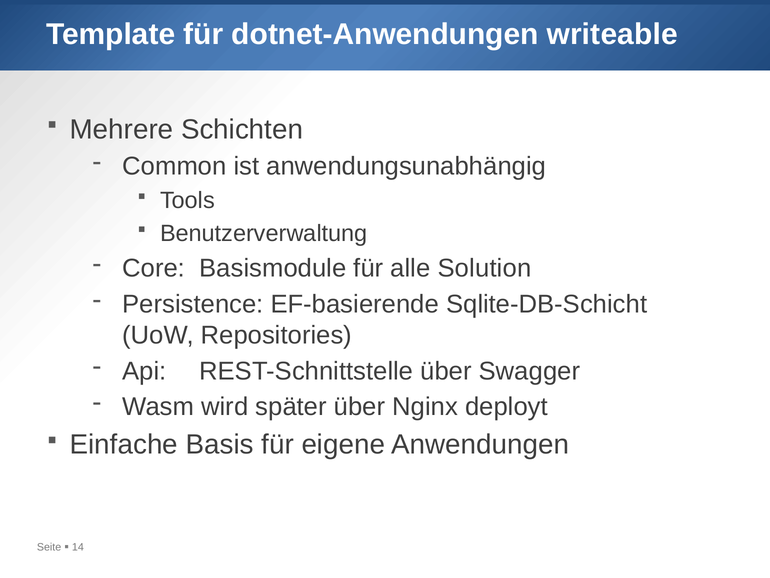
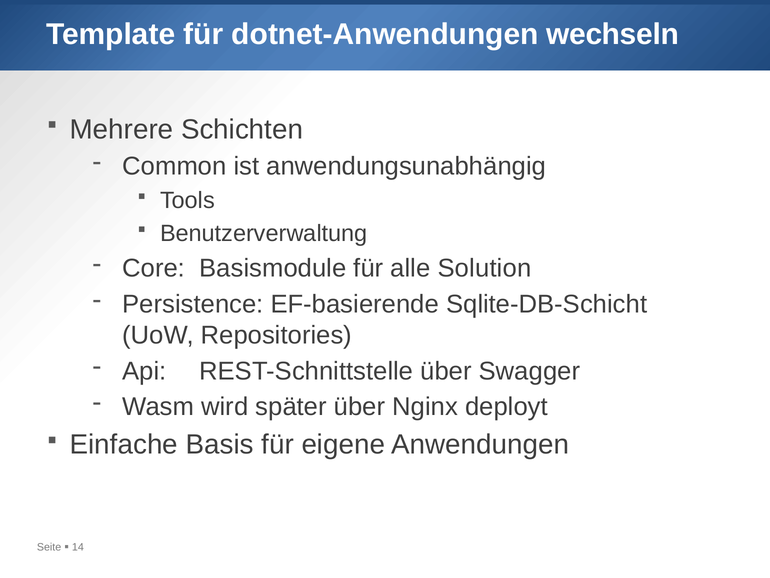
writeable: writeable -> wechseln
